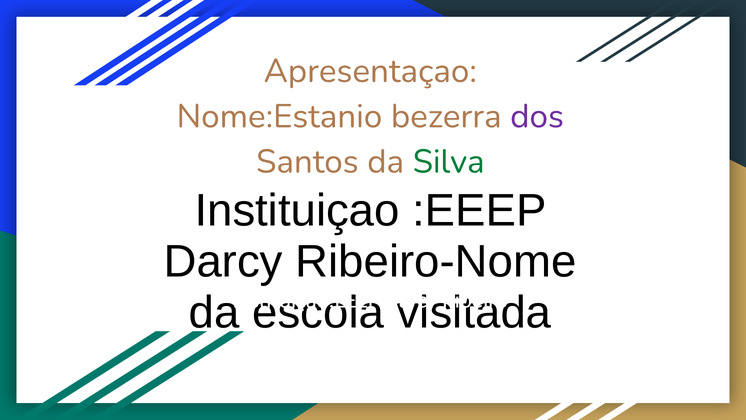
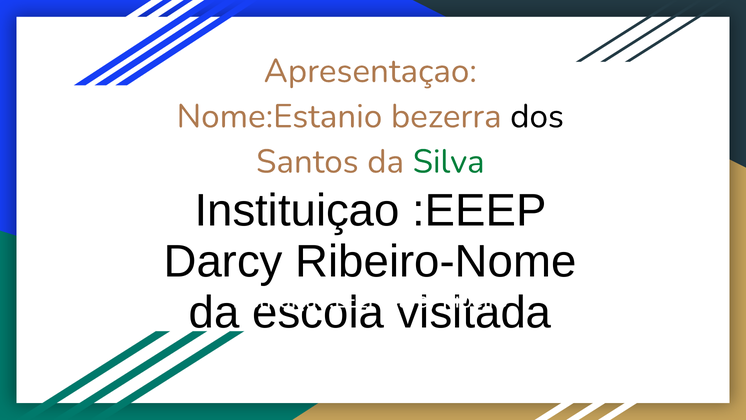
dos colour: purple -> black
